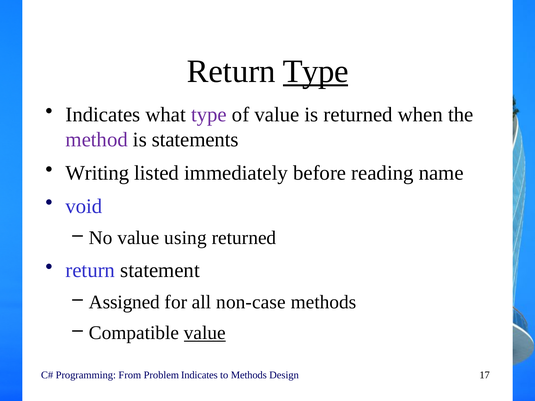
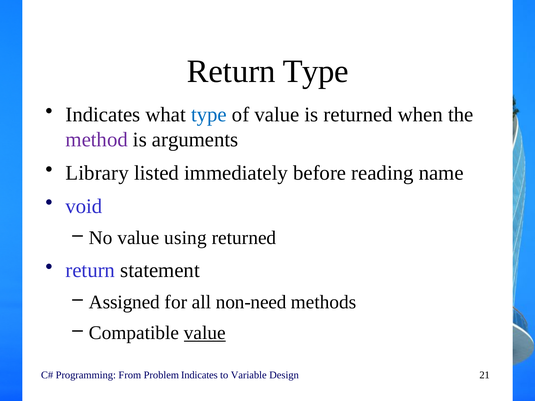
Type at (316, 71) underline: present -> none
type at (209, 115) colour: purple -> blue
statements: statements -> arguments
Writing: Writing -> Library
non-case: non-case -> non-need
to Methods: Methods -> Variable
17: 17 -> 21
